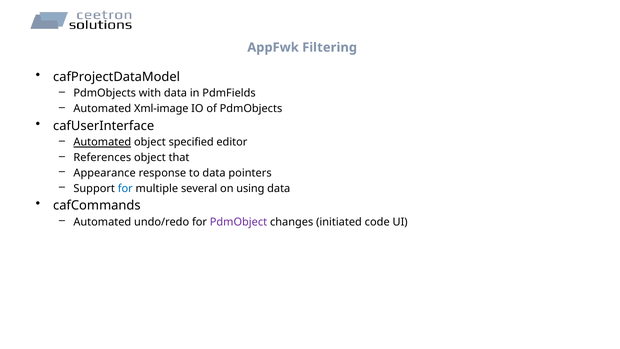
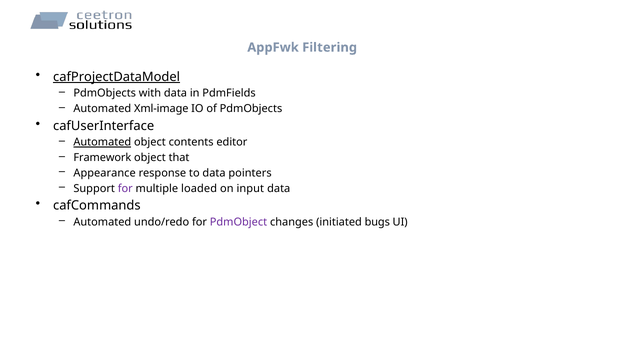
cafProjectDataModel underline: none -> present
specified: specified -> contents
References: References -> Framework
for at (125, 188) colour: blue -> purple
several: several -> loaded
using: using -> input
code: code -> bugs
